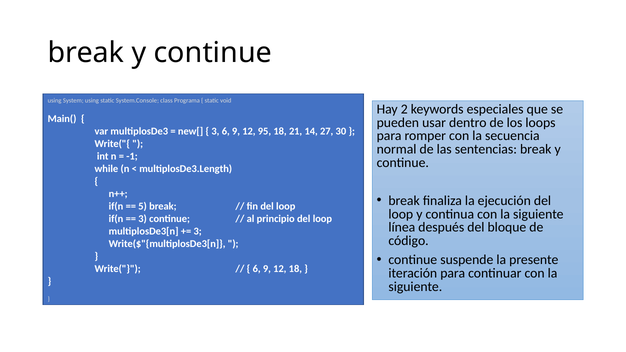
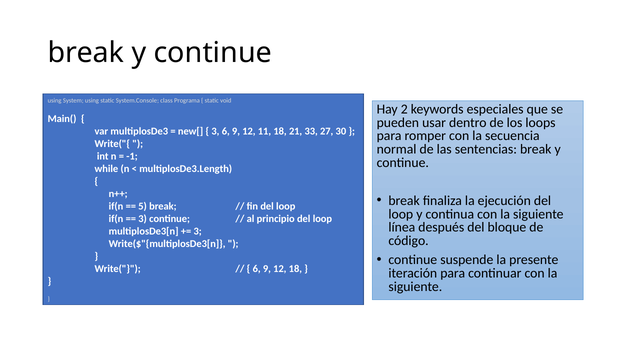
95: 95 -> 11
14: 14 -> 33
